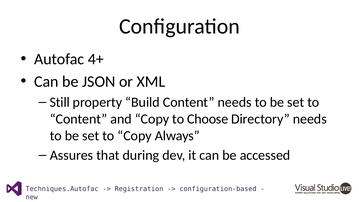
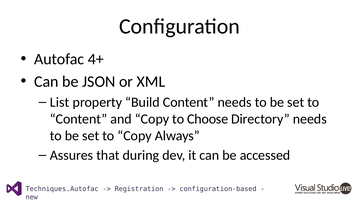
Still: Still -> List
